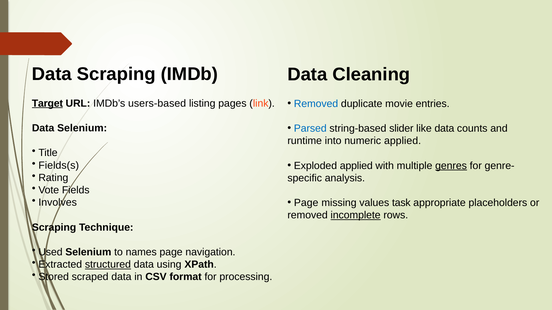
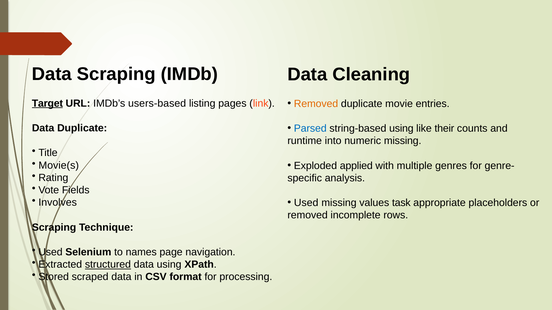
Removed at (316, 104) colour: blue -> orange
string-based slider: slider -> using
like data: data -> their
Data Selenium: Selenium -> Duplicate
numeric applied: applied -> missing
Fields(s: Fields(s -> Movie(s
genres underline: present -> none
Page at (306, 203): Page -> Used
incomplete underline: present -> none
